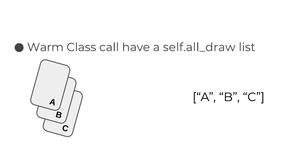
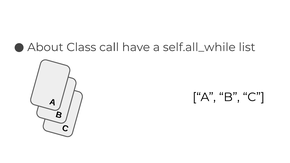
Warm: Warm -> About
self.all_draw: self.all_draw -> self.all_while
